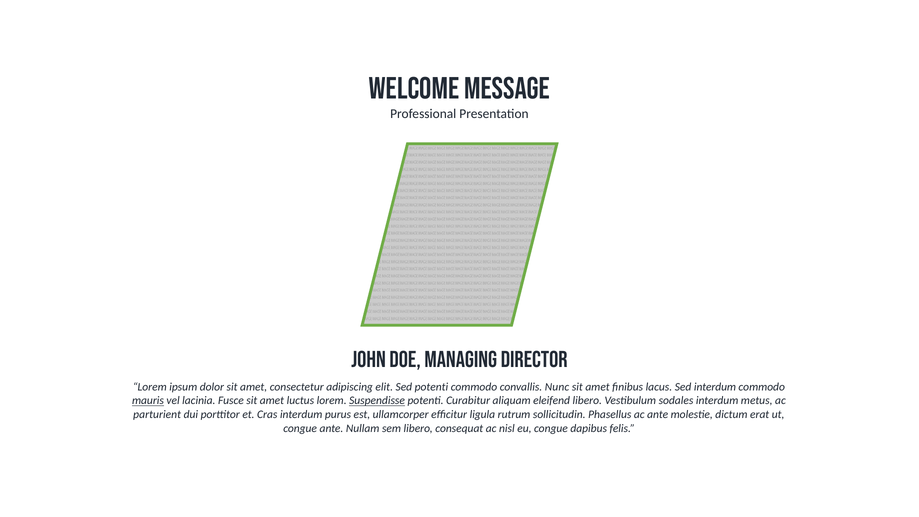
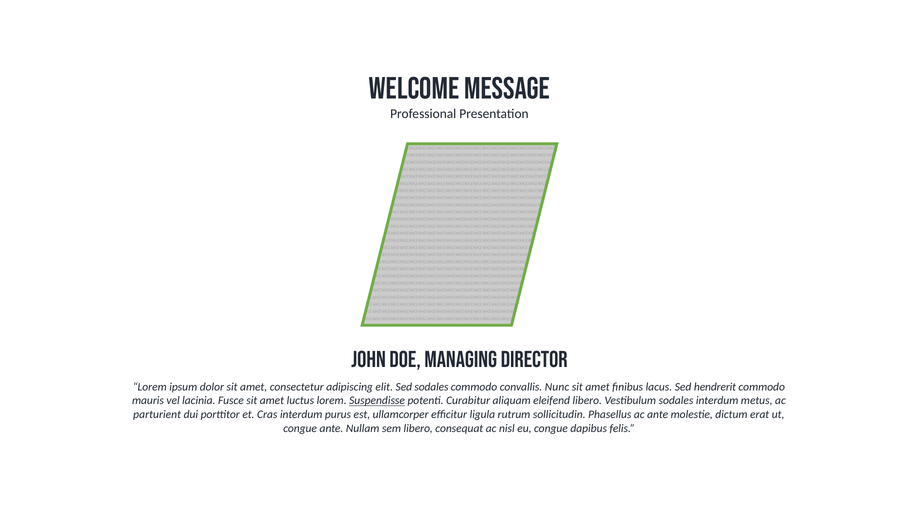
Sed potenti: potenti -> sodales
Sed interdum: interdum -> hendrerit
mauris underline: present -> none
